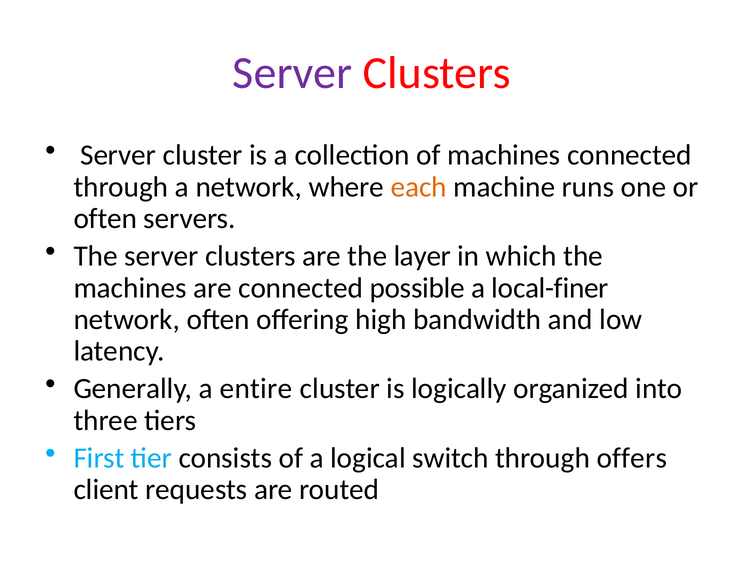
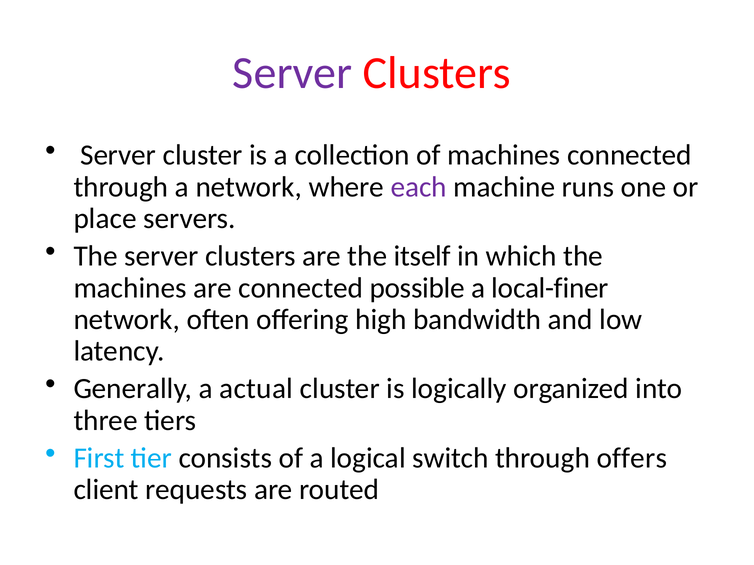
each colour: orange -> purple
often at (105, 219): often -> place
layer: layer -> itself
entire: entire -> actual
